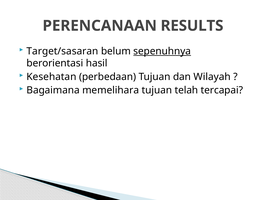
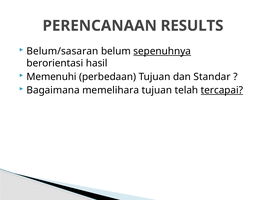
Target/sasaran: Target/sasaran -> Belum/sasaran
Kesehatan: Kesehatan -> Memenuhi
Wilayah: Wilayah -> Standar
tercapai underline: none -> present
